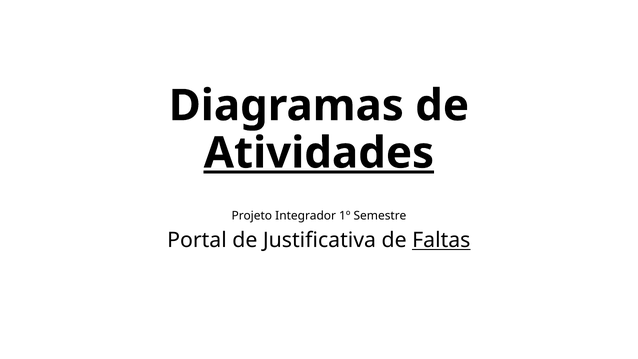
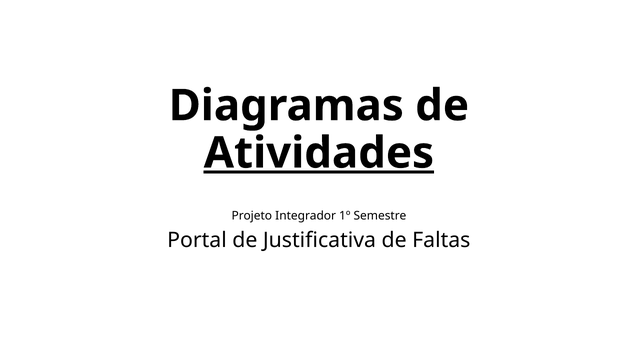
Faltas underline: present -> none
